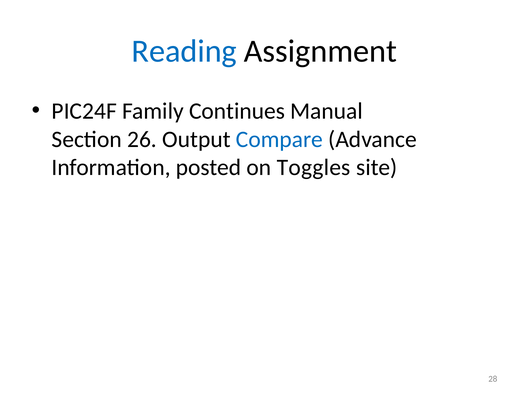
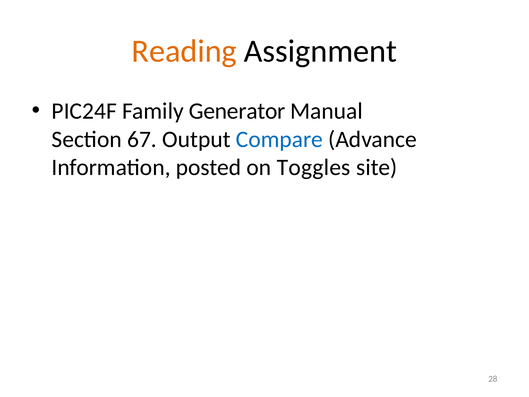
Reading colour: blue -> orange
Continues: Continues -> Generator
26: 26 -> 67
